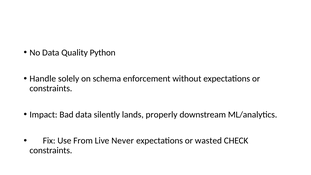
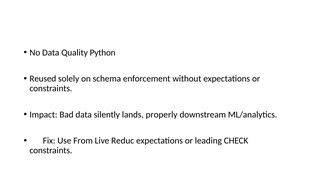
Handle: Handle -> Reused
Never: Never -> Reduc
wasted: wasted -> leading
